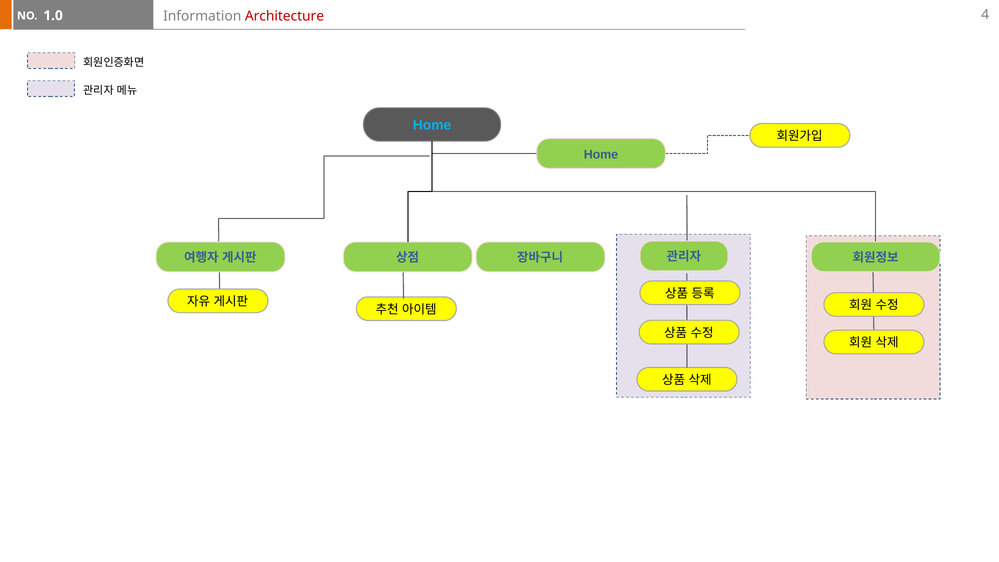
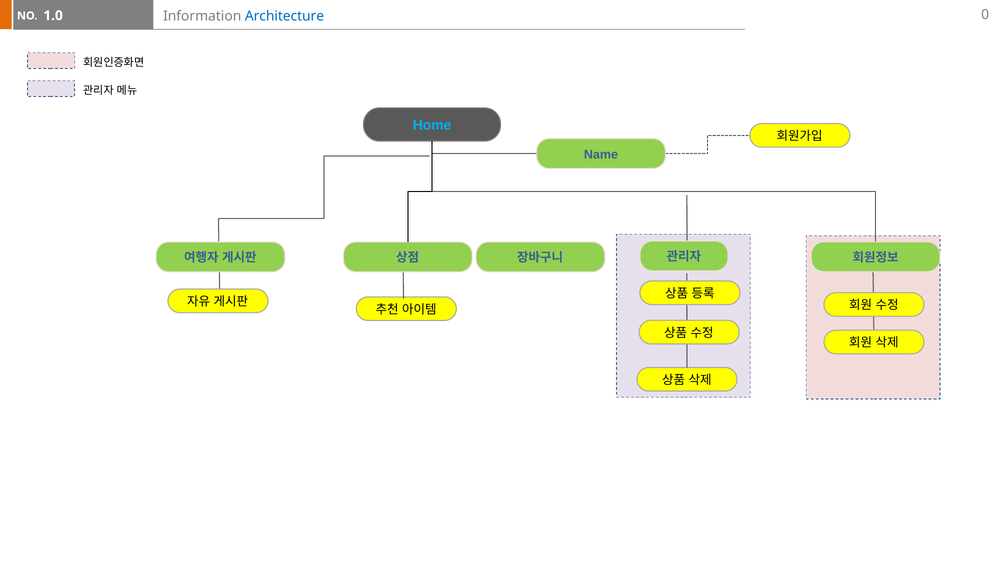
Architecture colour: red -> blue
4: 4 -> 0
Home at (601, 154): Home -> Name
